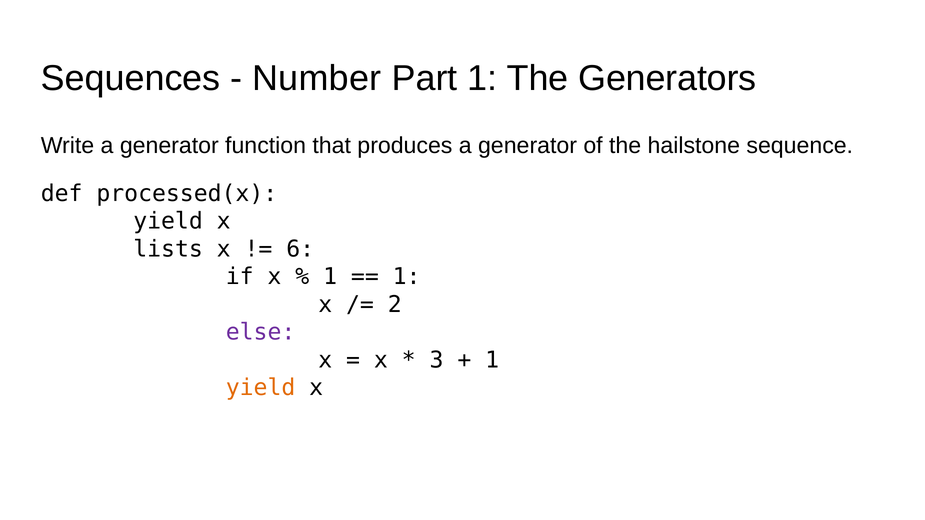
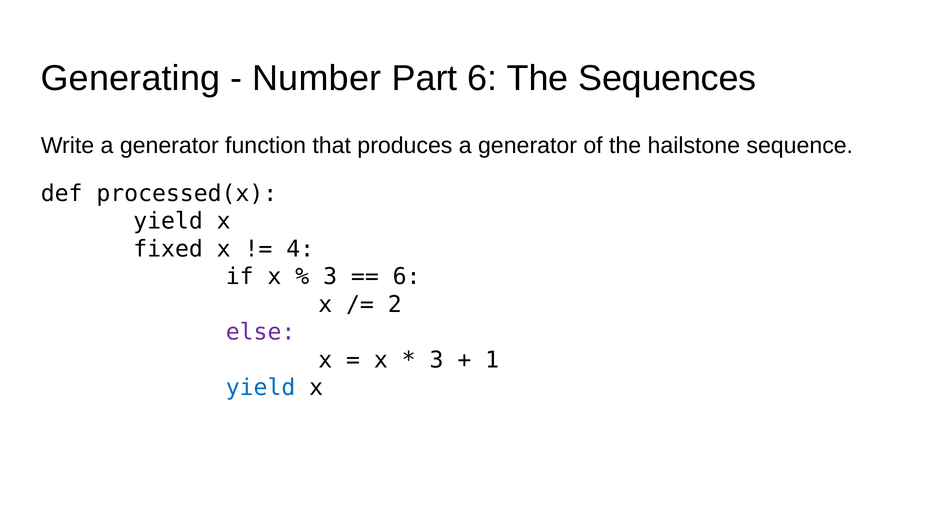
Sequences: Sequences -> Generating
Part 1: 1 -> 6
Generators: Generators -> Sequences
lists: lists -> fixed
6: 6 -> 4
1 at (330, 277): 1 -> 3
1 at (407, 277): 1 -> 6
yield at (261, 388) colour: orange -> blue
